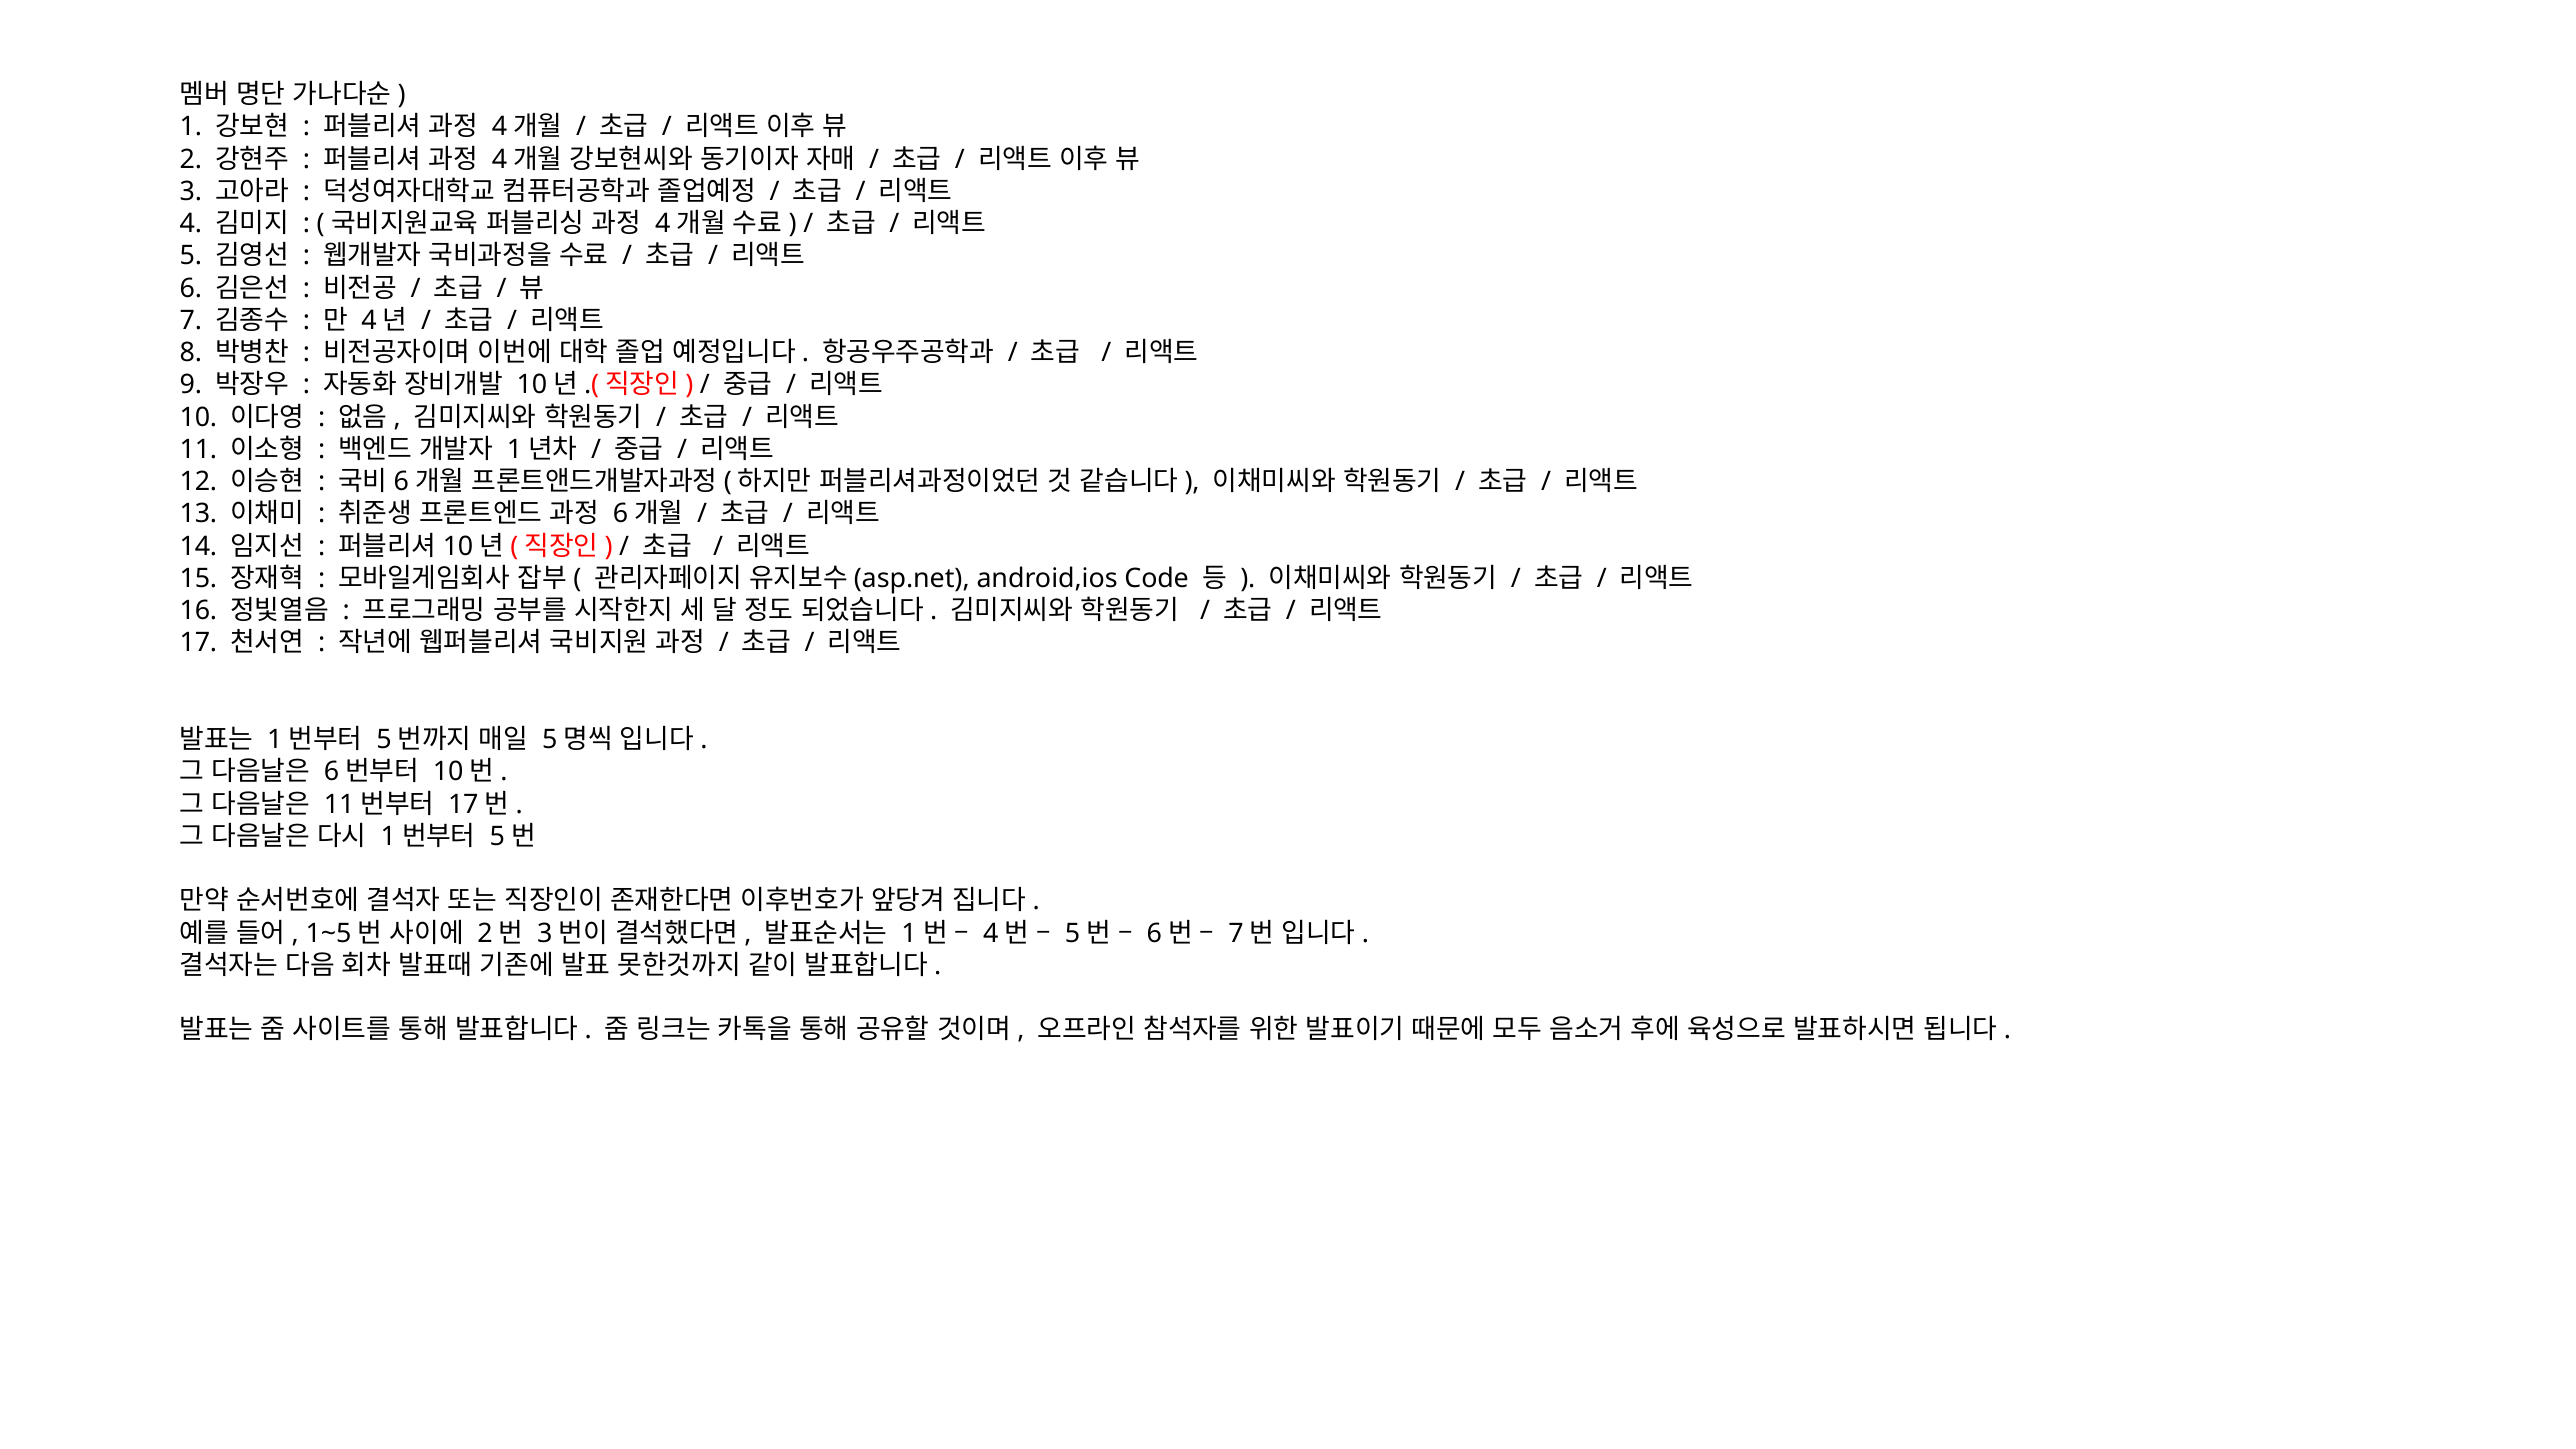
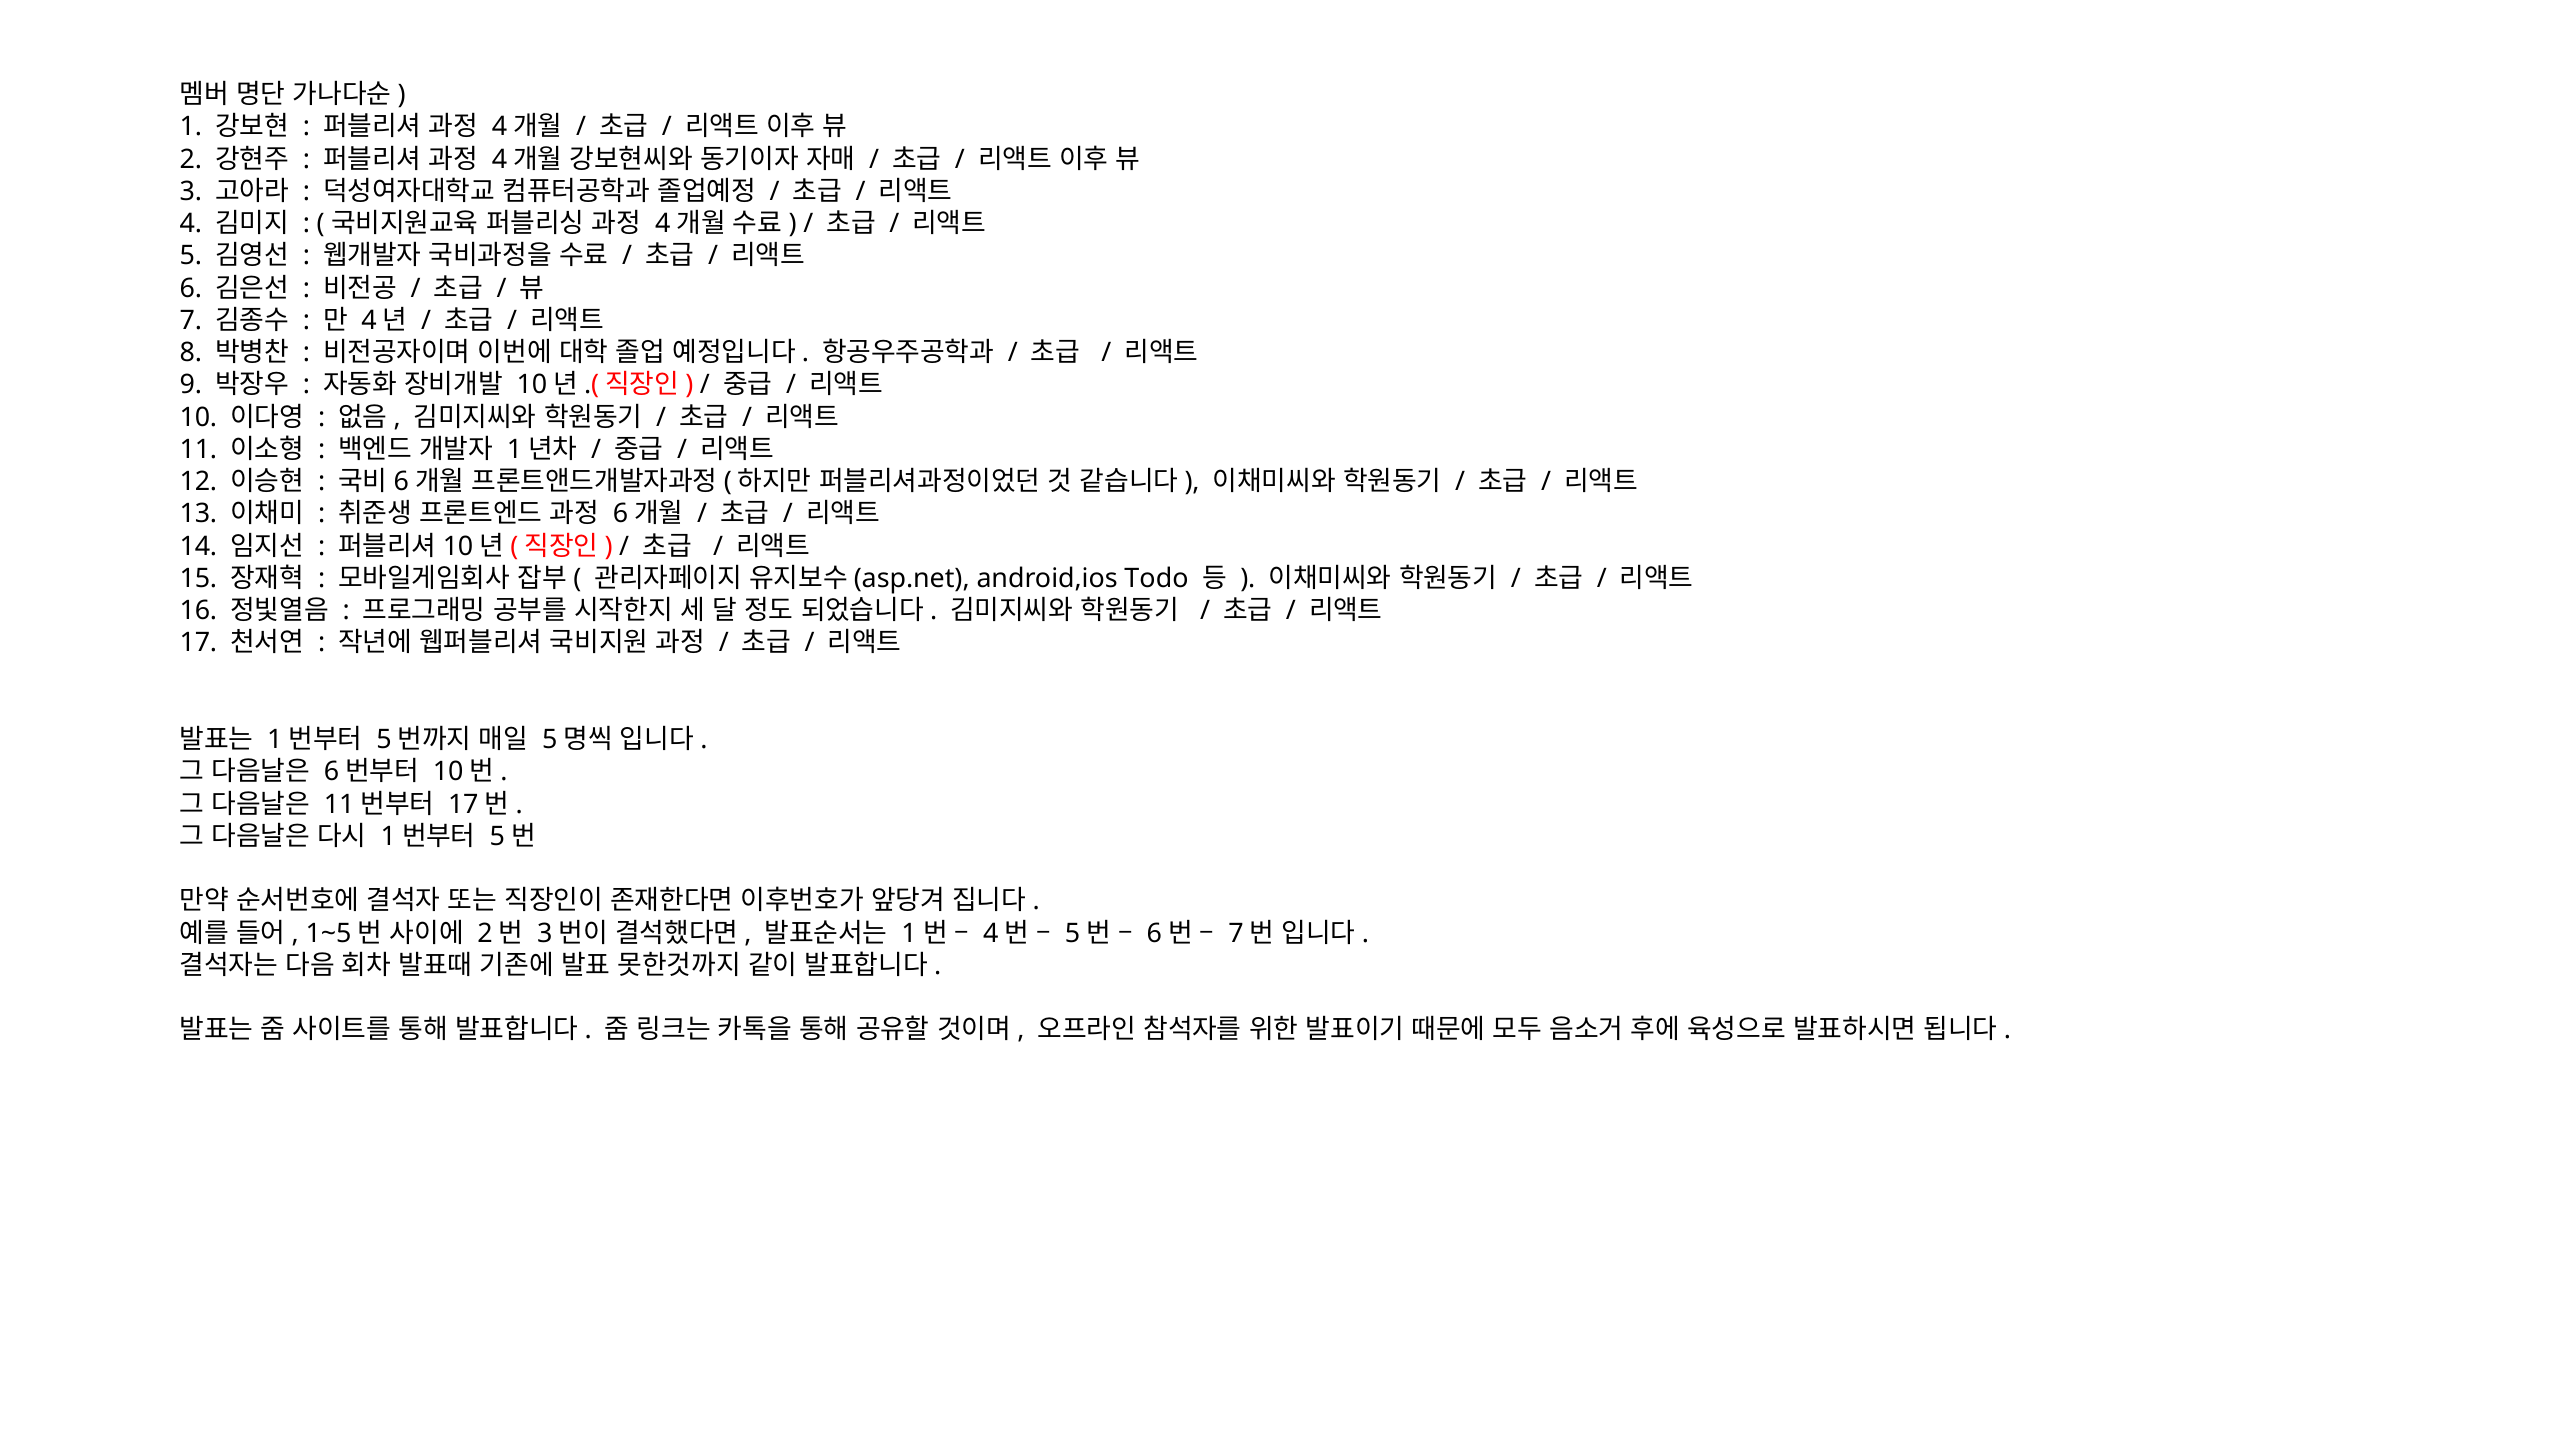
Code: Code -> Todo
